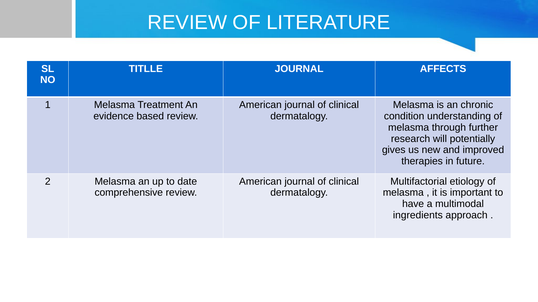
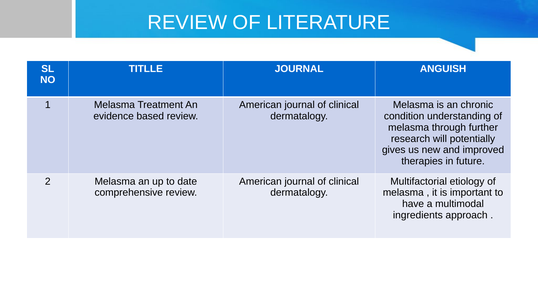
AFFECTS: AFFECTS -> ANGUISH
